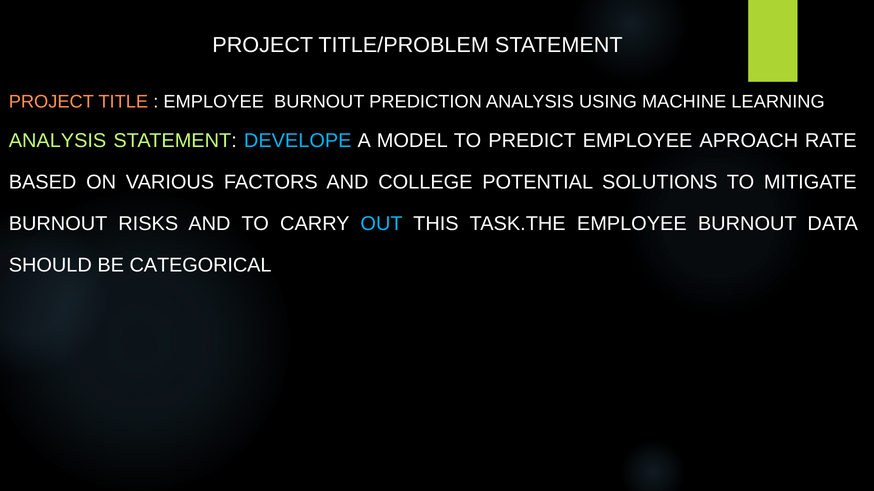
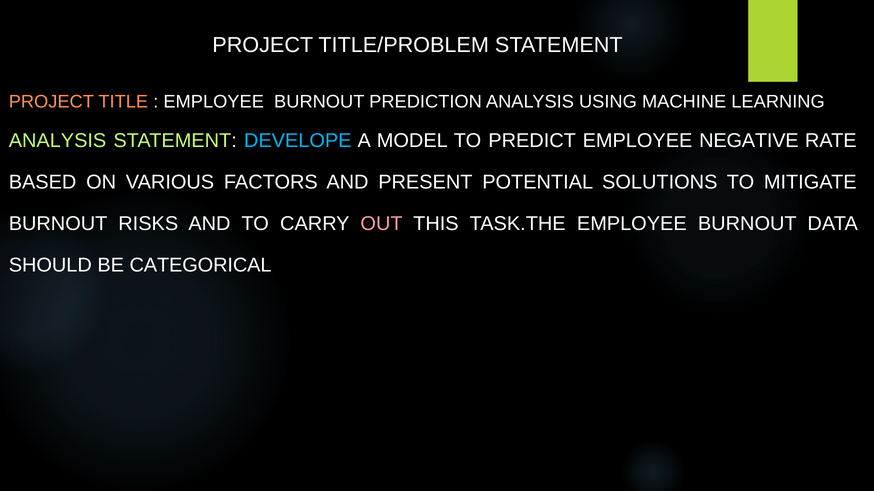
APROACH: APROACH -> NEGATIVE
COLLEGE: COLLEGE -> PRESENT
OUT colour: light blue -> pink
